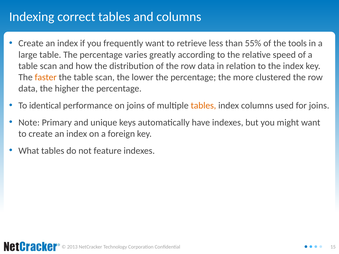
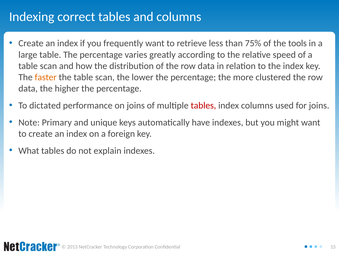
55%: 55% -> 75%
identical: identical -> dictated
tables at (203, 106) colour: orange -> red
feature: feature -> explain
